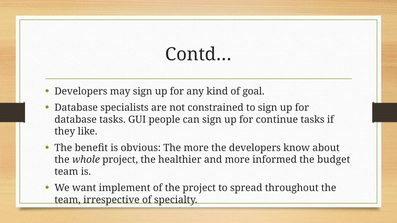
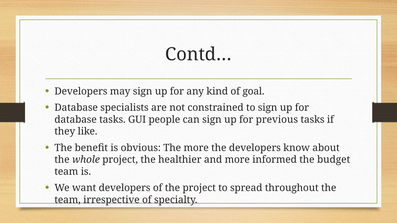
continue: continue -> previous
want implement: implement -> developers
